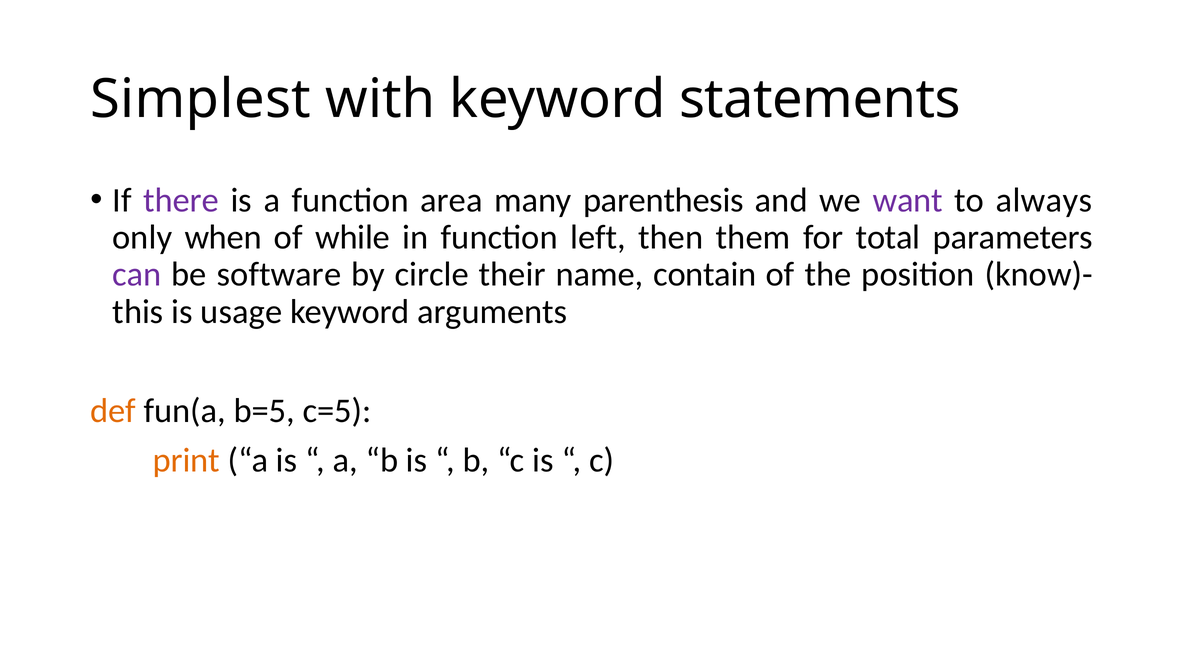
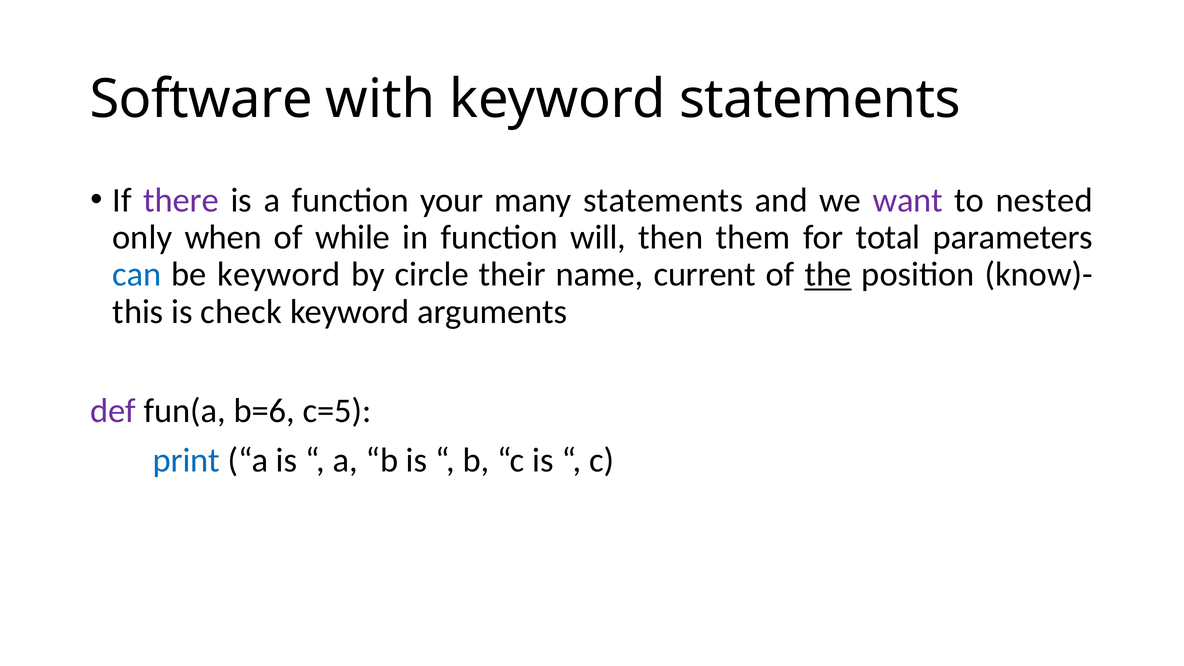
Simplest: Simplest -> Software
area: area -> your
many parenthesis: parenthesis -> statements
always: always -> nested
left: left -> will
can colour: purple -> blue
be software: software -> keyword
contain: contain -> current
the underline: none -> present
usage: usage -> check
def colour: orange -> purple
b=5: b=5 -> b=6
print colour: orange -> blue
